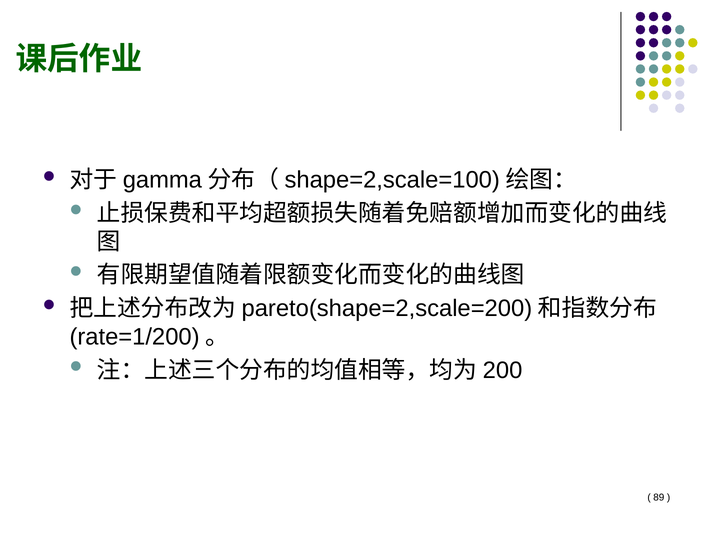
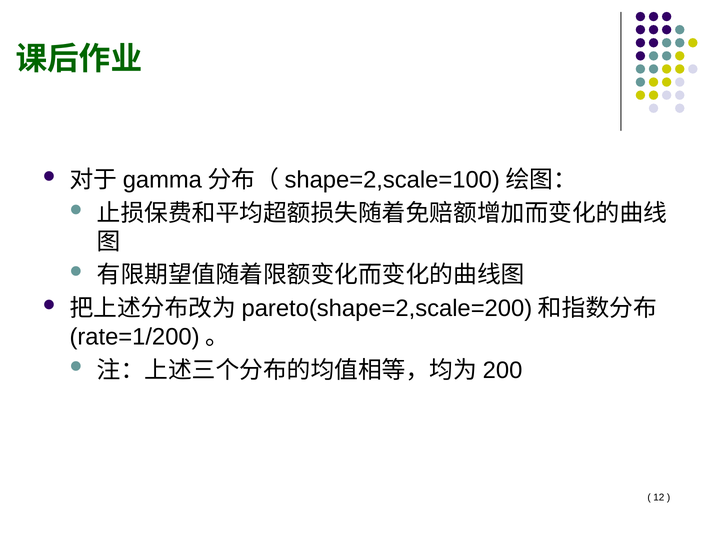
89: 89 -> 12
